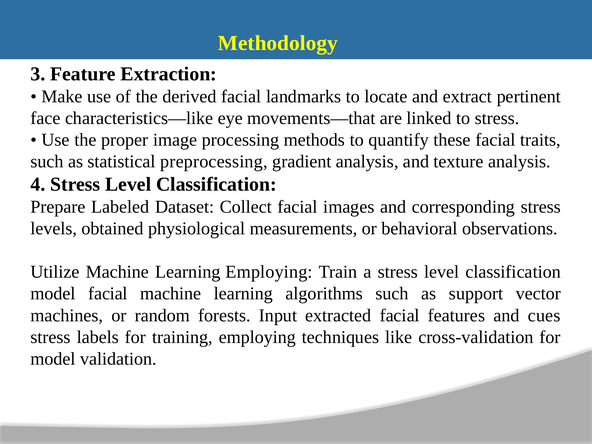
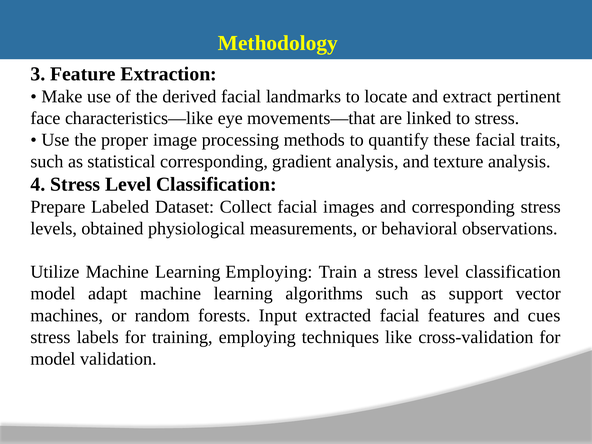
statistical preprocessing: preprocessing -> corresponding
model facial: facial -> adapt
